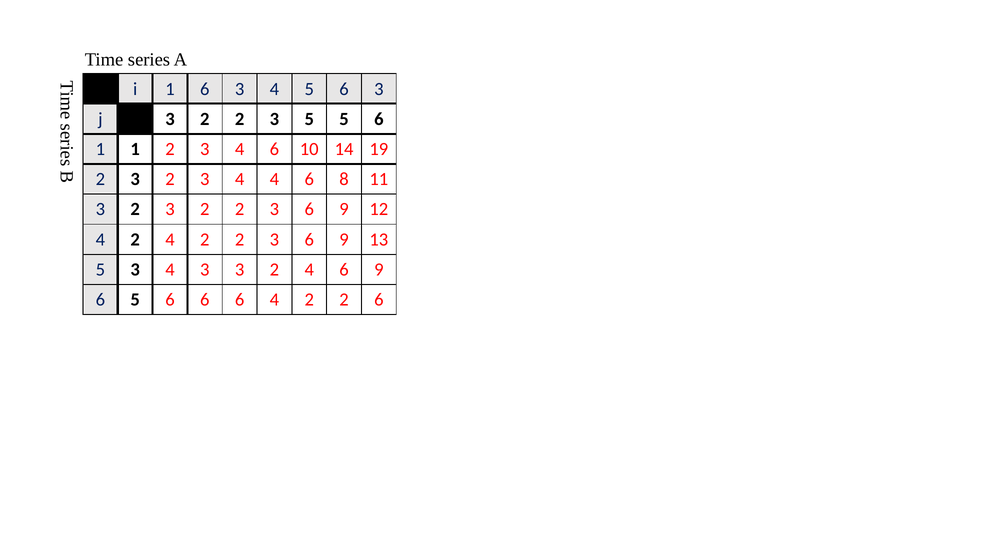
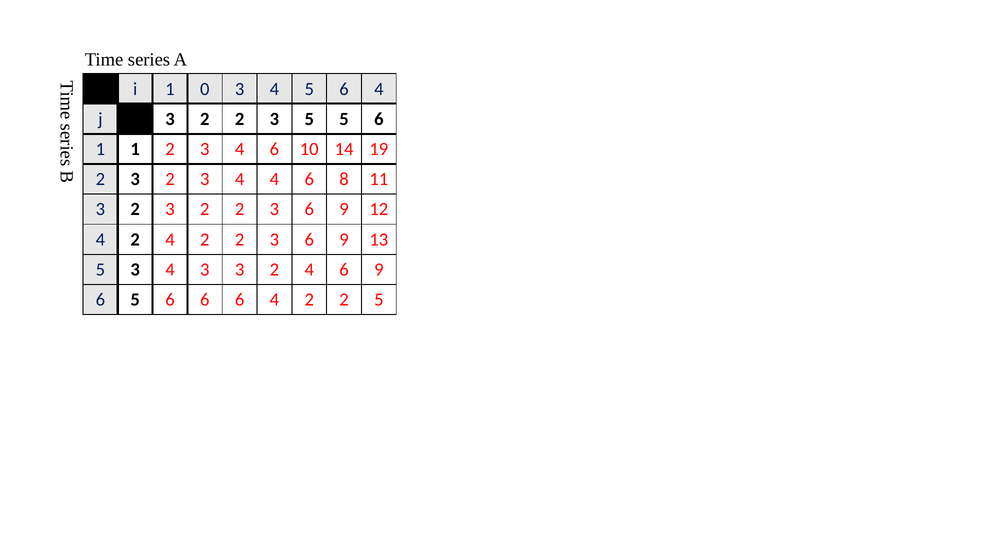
1 6: 6 -> 0
5 6 3: 3 -> 4
2 6: 6 -> 5
